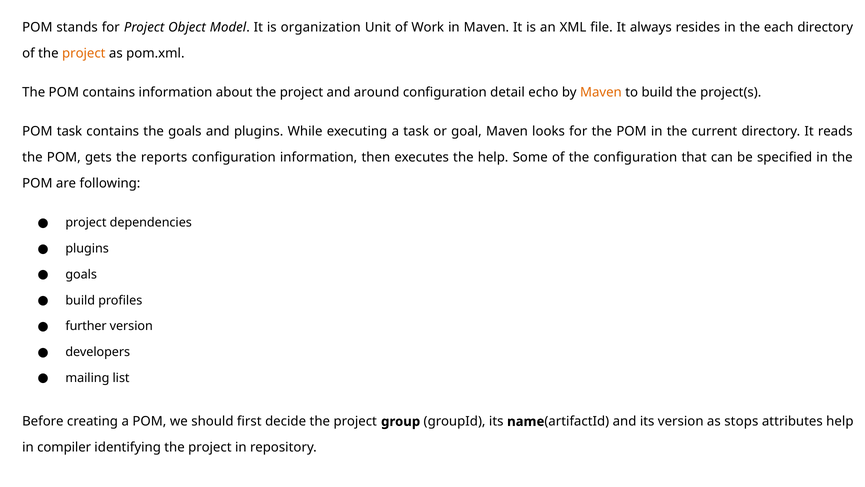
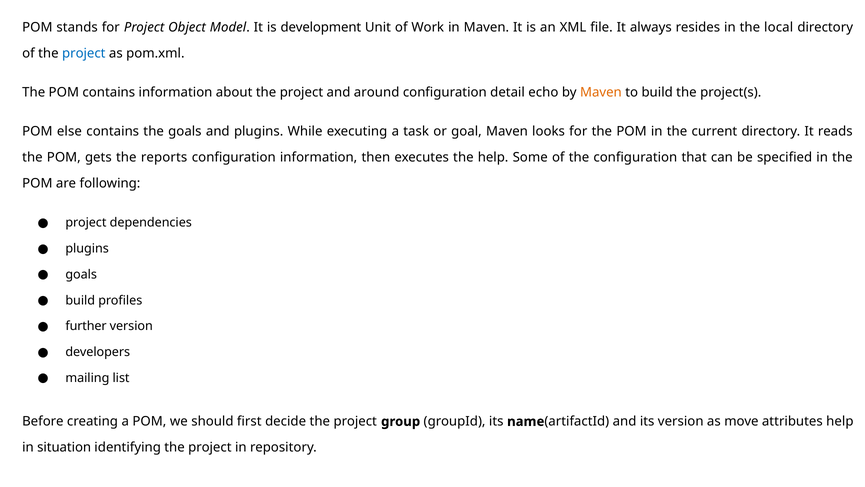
organization: organization -> development
each: each -> local
project at (84, 53) colour: orange -> blue
POM task: task -> else
stops: stops -> move
compiler: compiler -> situation
